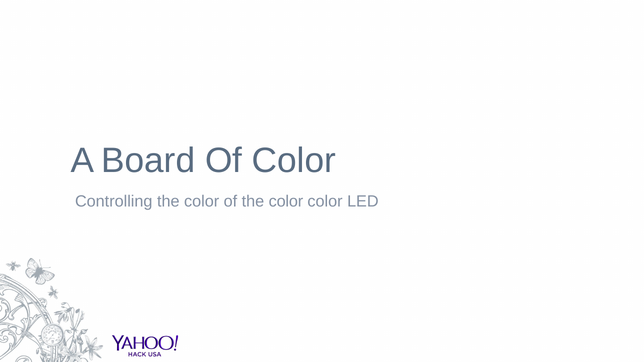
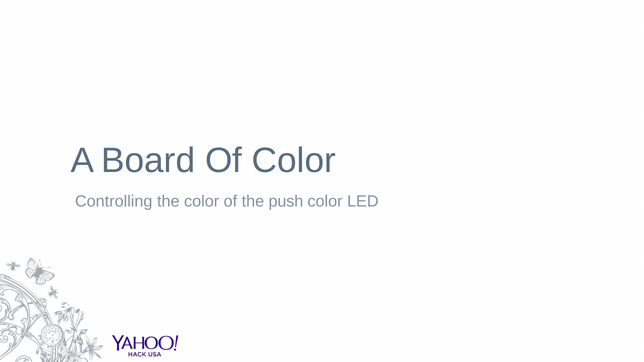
of the color: color -> push
